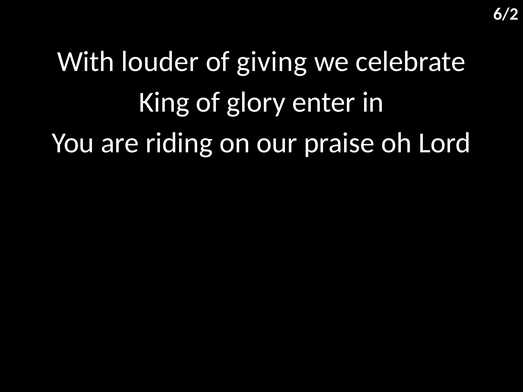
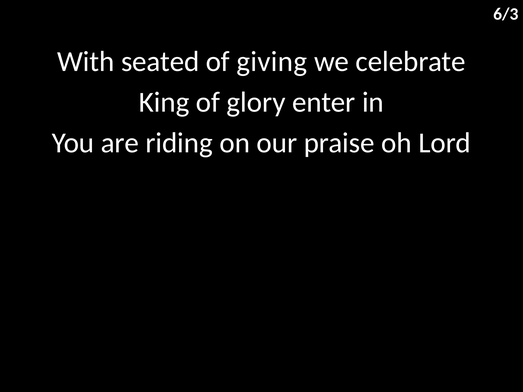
6/2: 6/2 -> 6/3
louder: louder -> seated
